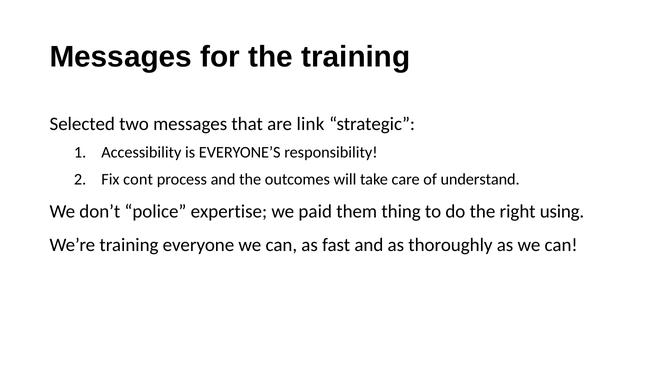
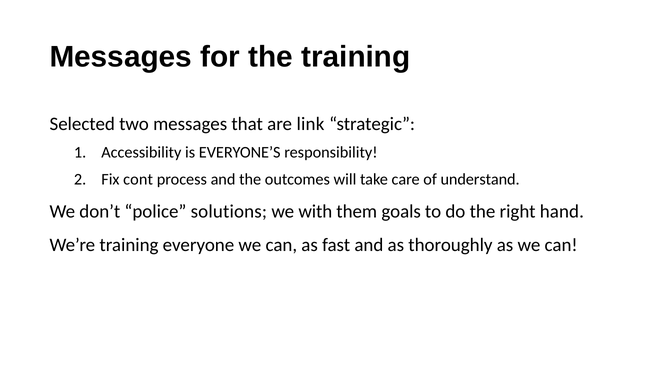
expertise: expertise -> solutions
paid: paid -> with
thing: thing -> goals
using: using -> hand
